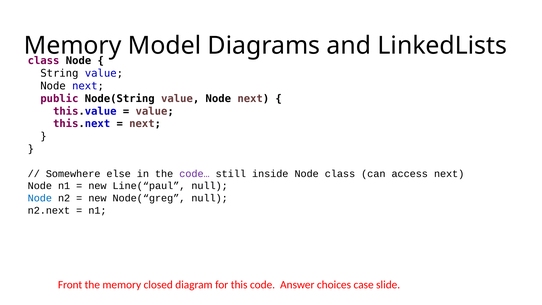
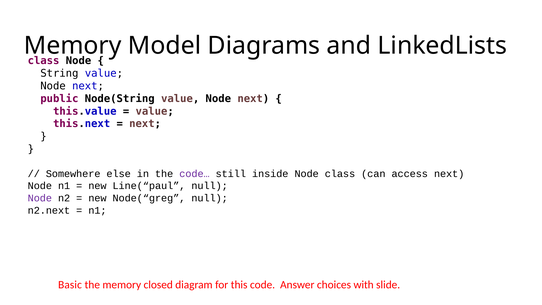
Node at (40, 198) colour: blue -> purple
Front: Front -> Basic
case: case -> with
